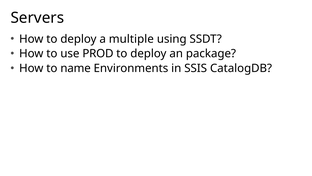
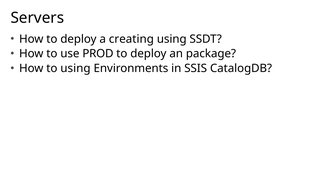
multiple: multiple -> creating
to name: name -> using
